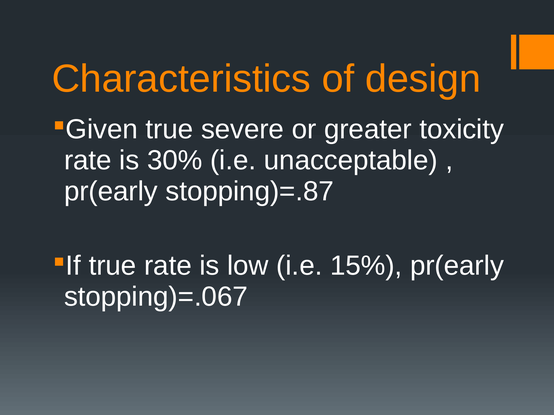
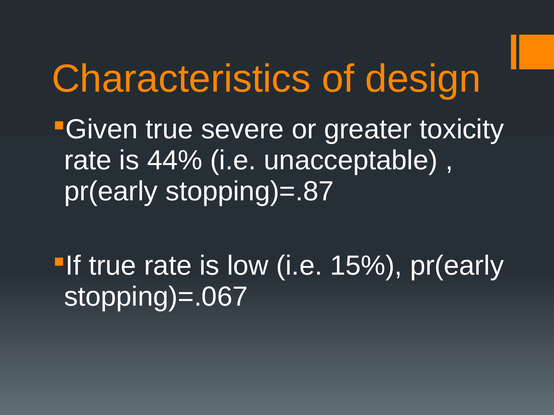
30%: 30% -> 44%
